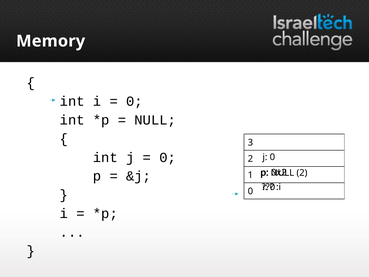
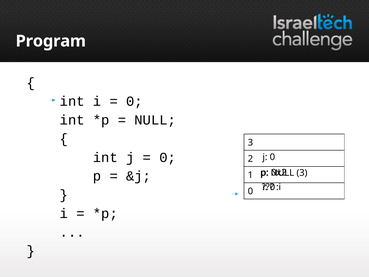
Memory: Memory -> Program
2 at (302, 173): 2 -> 3
